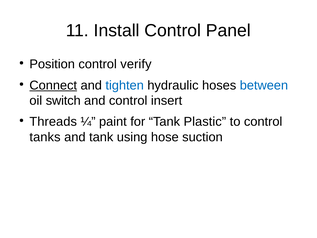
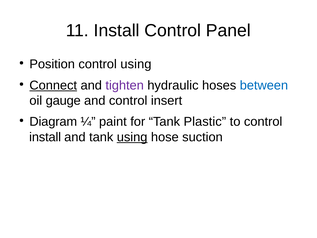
control verify: verify -> using
tighten colour: blue -> purple
switch: switch -> gauge
Threads: Threads -> Diagram
tanks at (45, 137): tanks -> install
using at (132, 137) underline: none -> present
